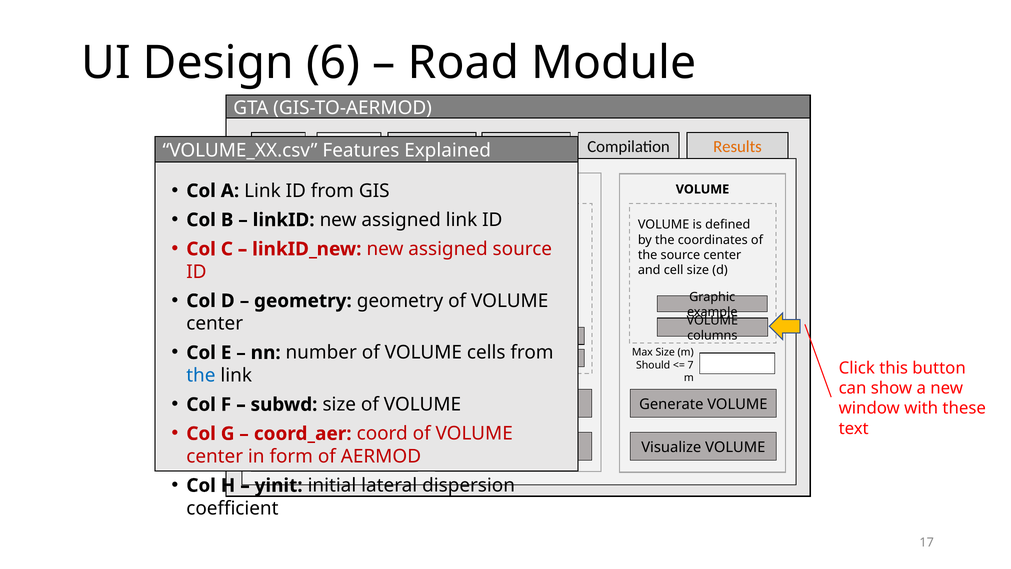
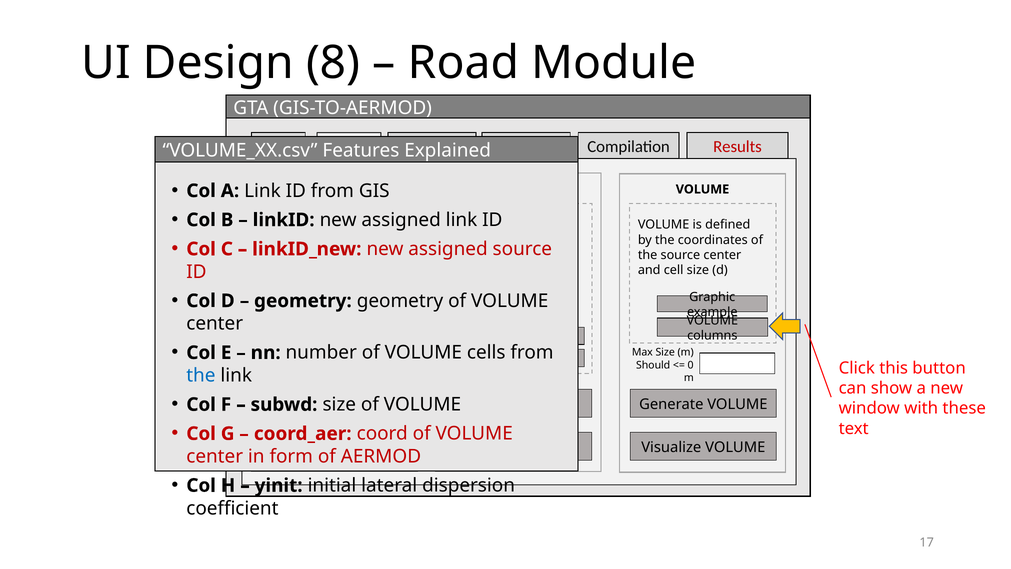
6: 6 -> 8
Results colour: orange -> red
7: 7 -> 0
